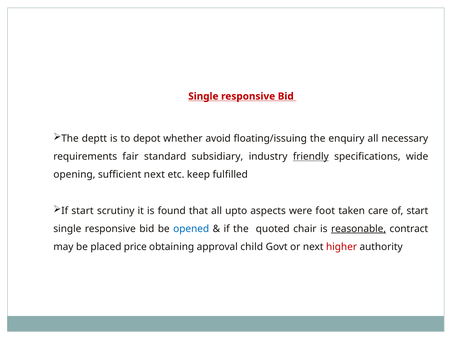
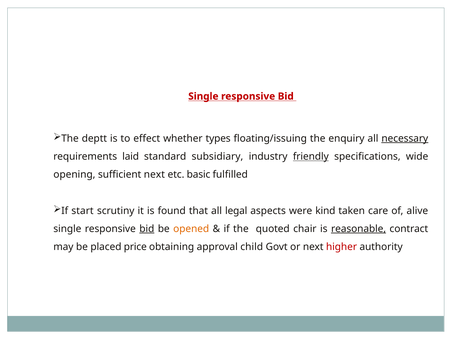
depot: depot -> effect
avoid: avoid -> types
necessary underline: none -> present
fair: fair -> laid
keep: keep -> basic
upto: upto -> legal
foot: foot -> kind
of start: start -> alive
bid at (147, 229) underline: none -> present
opened colour: blue -> orange
